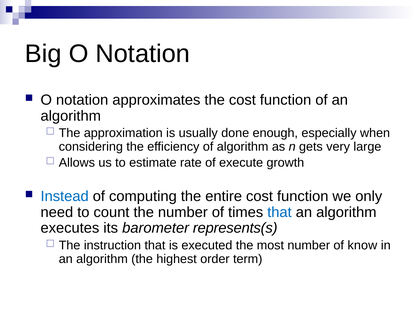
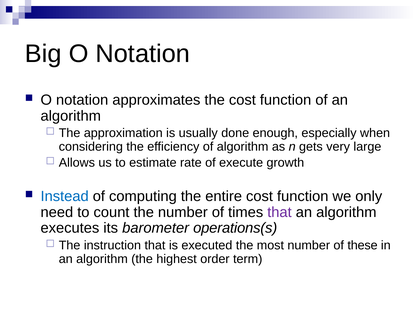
that at (279, 212) colour: blue -> purple
represents(s: represents(s -> operations(s
know: know -> these
